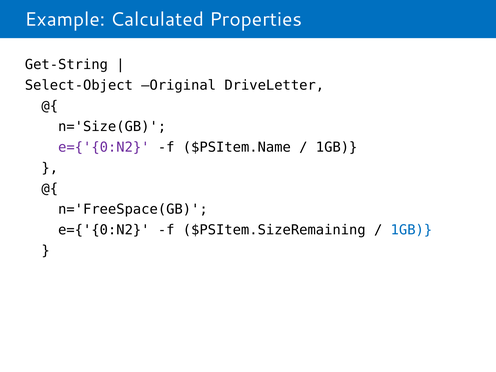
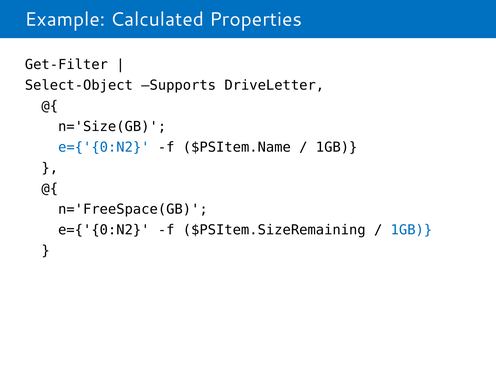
Get-String: Get-String -> Get-Filter
Original: Original -> Supports
e={'{0:N2 at (104, 147) colour: purple -> blue
